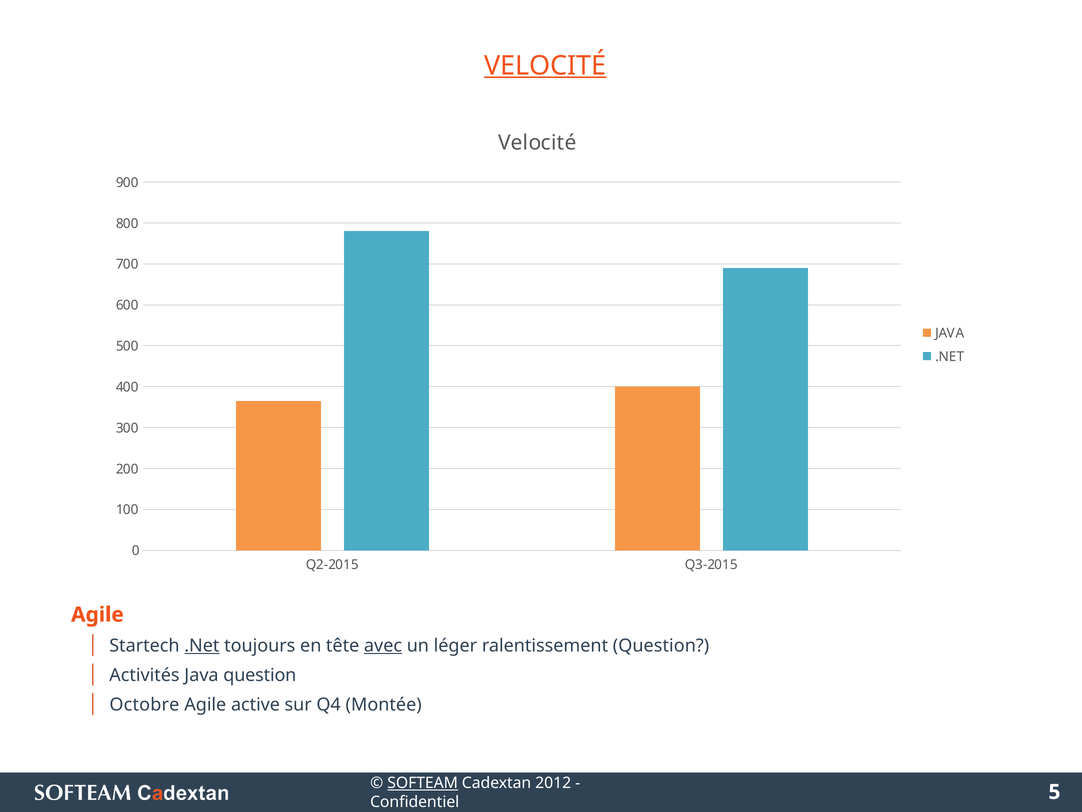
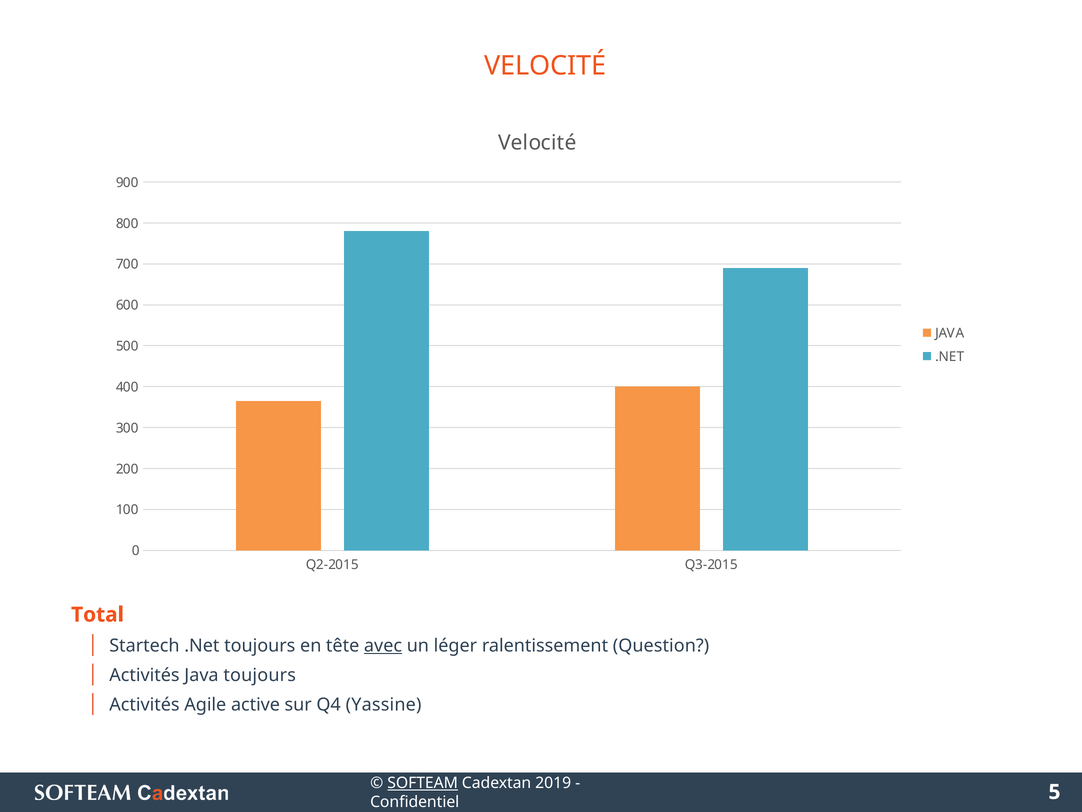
VELOCITÉ at (545, 66) underline: present -> none
Agile at (97, 614): Agile -> Total
.Net at (202, 645) underline: present -> none
Java question: question -> toujours
Octobre at (144, 705): Octobre -> Activités
Montée: Montée -> Yassine
2012: 2012 -> 2019
